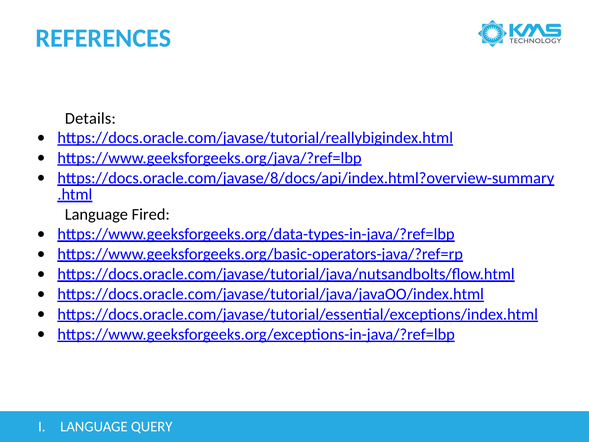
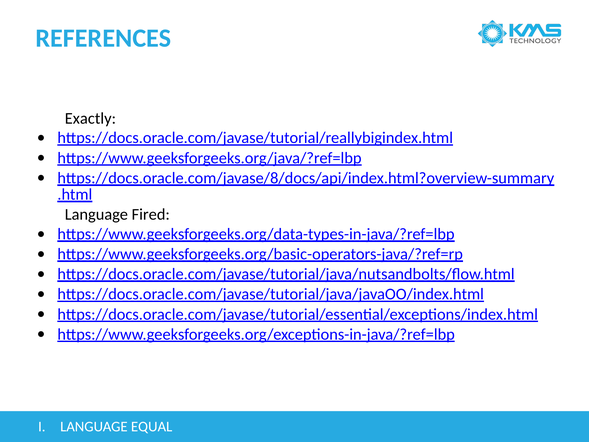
Details: Details -> Exactly
QUERY: QUERY -> EQUAL
